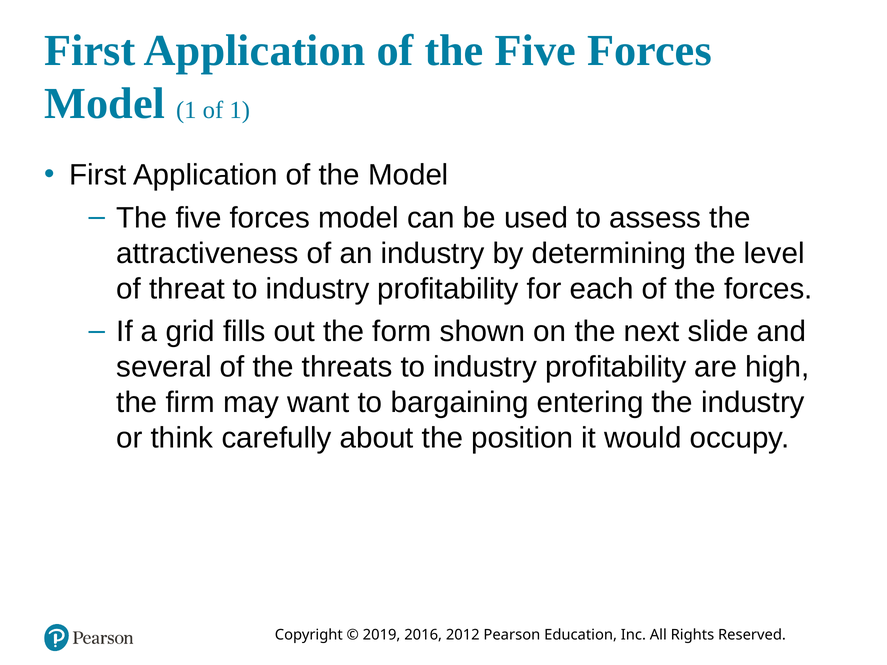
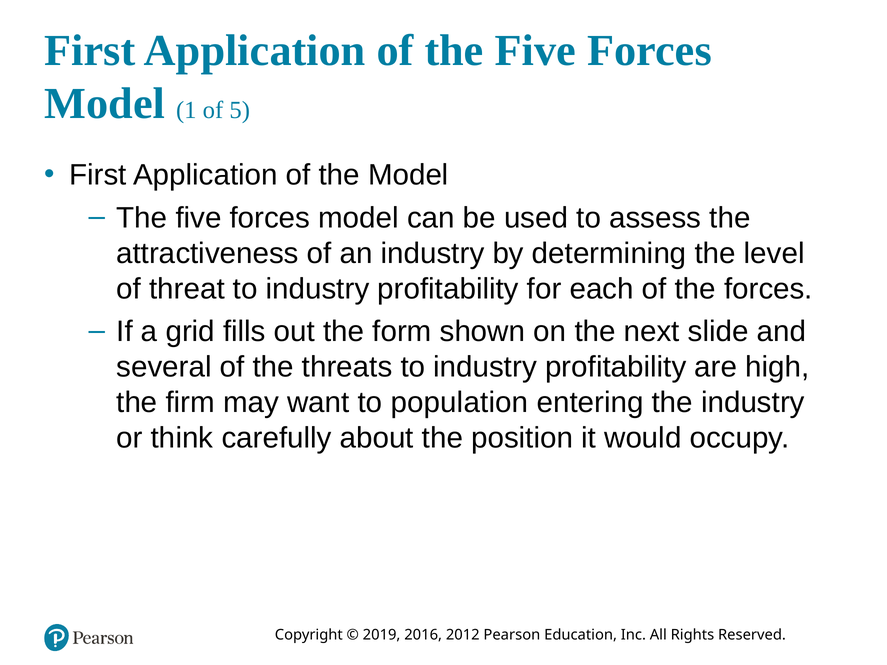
of 1: 1 -> 5
bargaining: bargaining -> population
